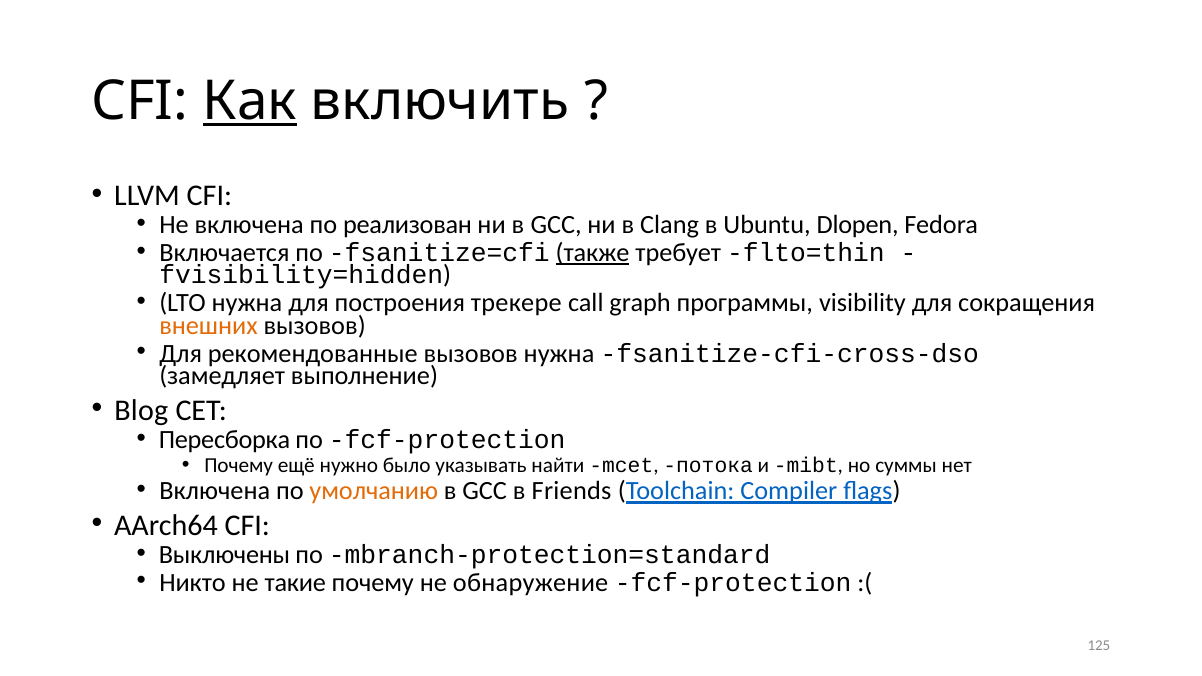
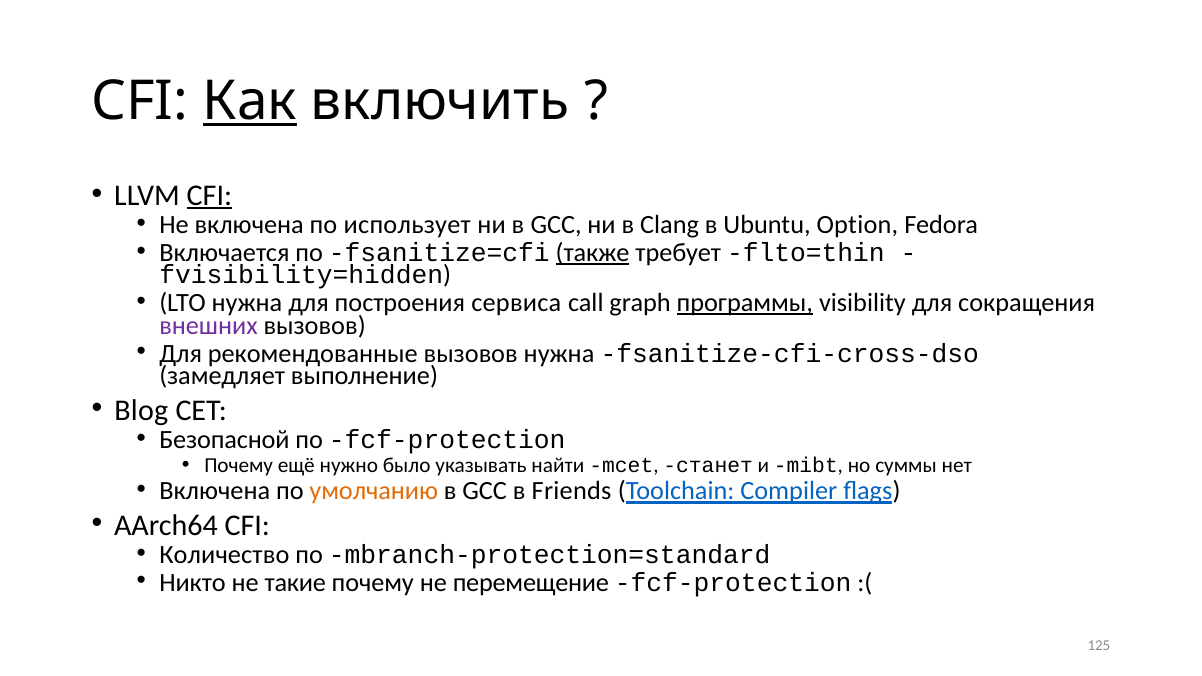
CFI at (209, 195) underline: none -> present
реализован: реализован -> использует
Dlopen: Dlopen -> Option
трекере: трекере -> сервиса
программы underline: none -> present
внешних colour: orange -> purple
Пересборка: Пересборка -> Безопасной
потока: потока -> станет
Выключены: Выключены -> Количество
обнаружение: обнаружение -> перемещение
